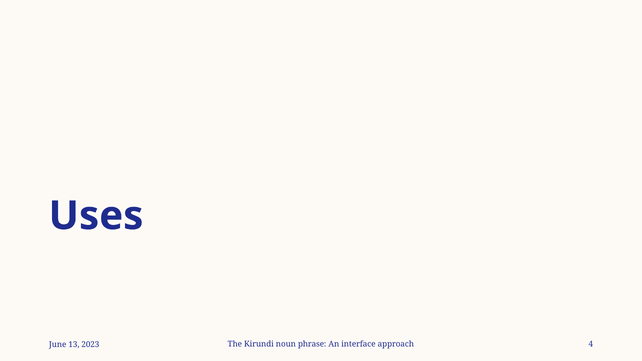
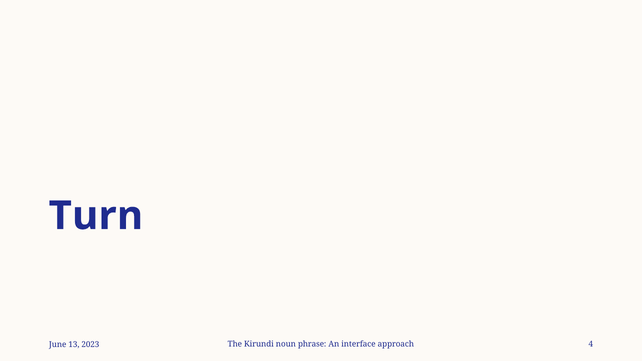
Uses: Uses -> Turn
